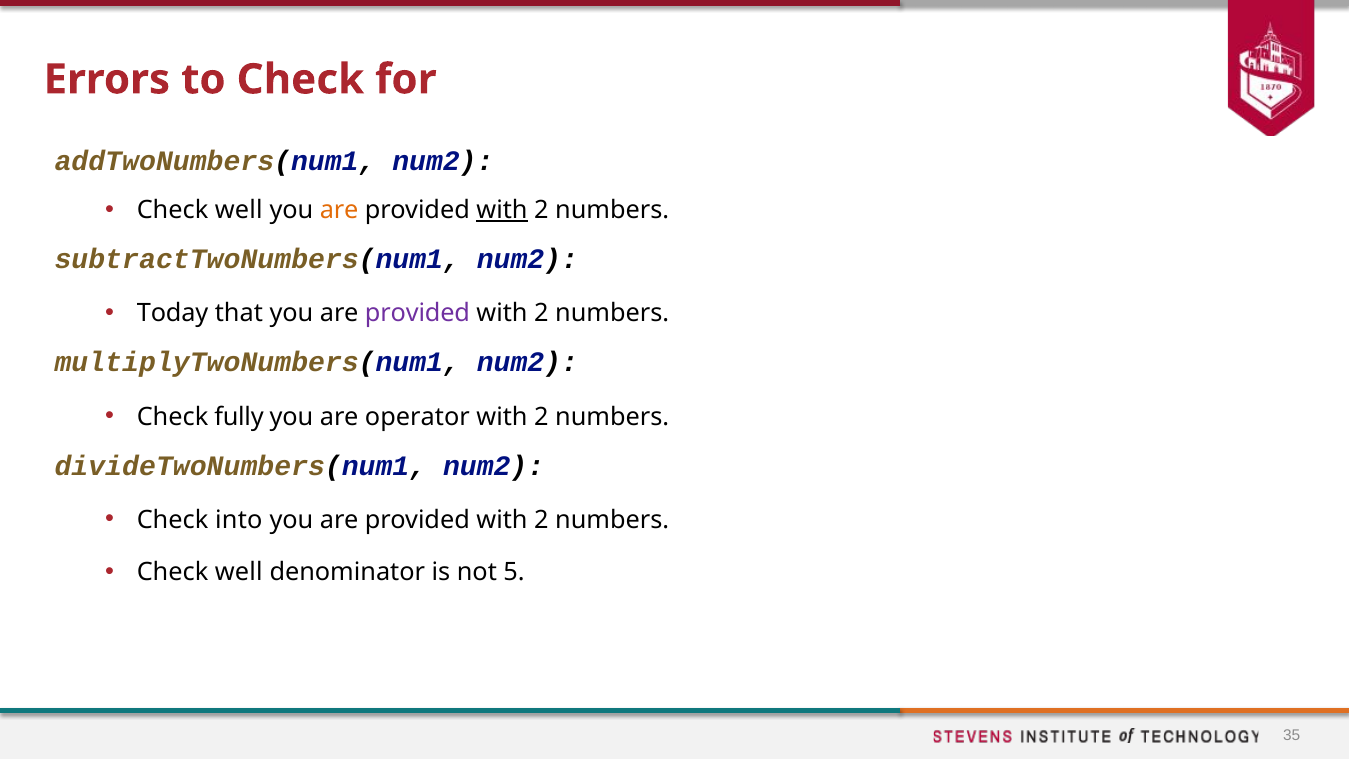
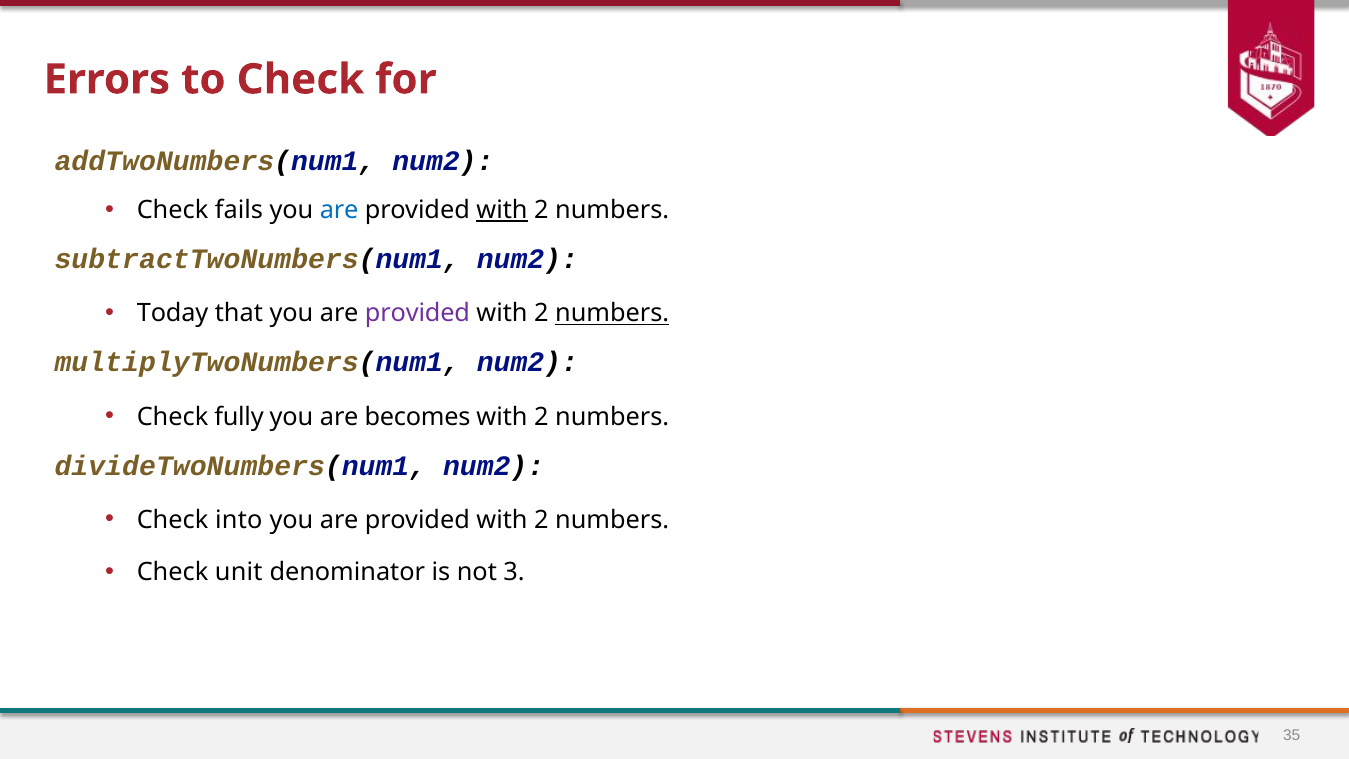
well at (239, 210): well -> fails
are at (339, 210) colour: orange -> blue
numbers at (612, 314) underline: none -> present
operator: operator -> becomes
well at (239, 572): well -> unit
5: 5 -> 3
